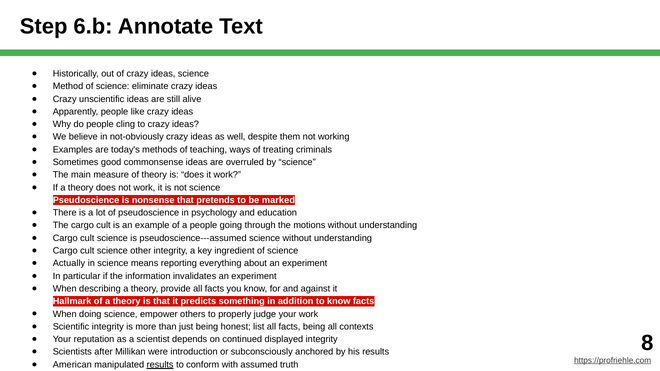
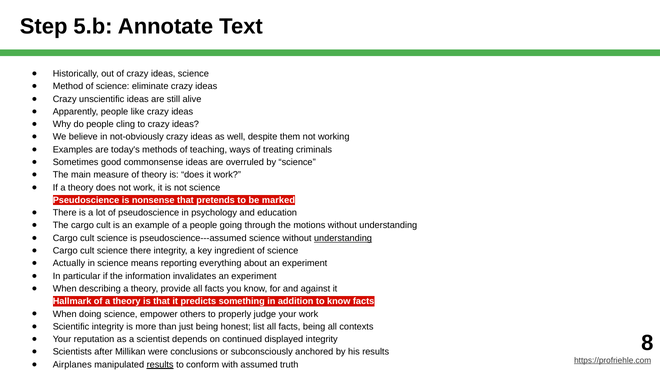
6.b: 6.b -> 5.b
understanding at (343, 238) underline: none -> present
science other: other -> there
introduction: introduction -> conclusions
American: American -> Airplanes
